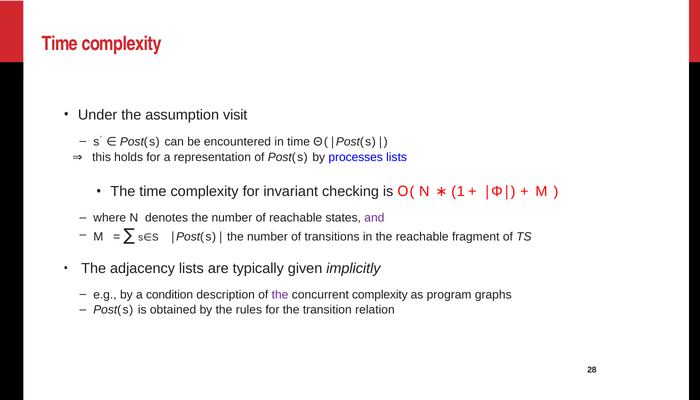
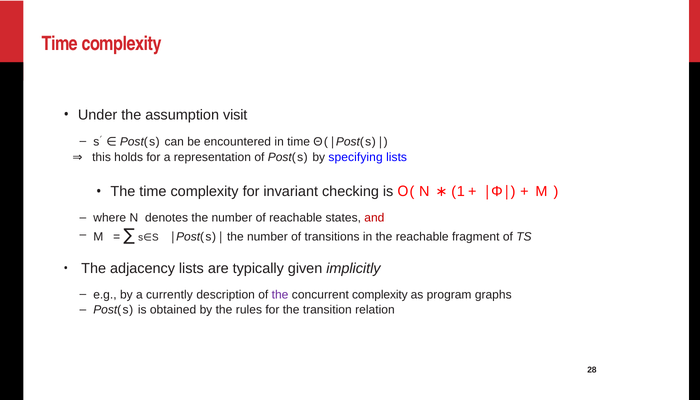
processes: processes -> specifying
and colour: purple -> red
condition: condition -> currently
